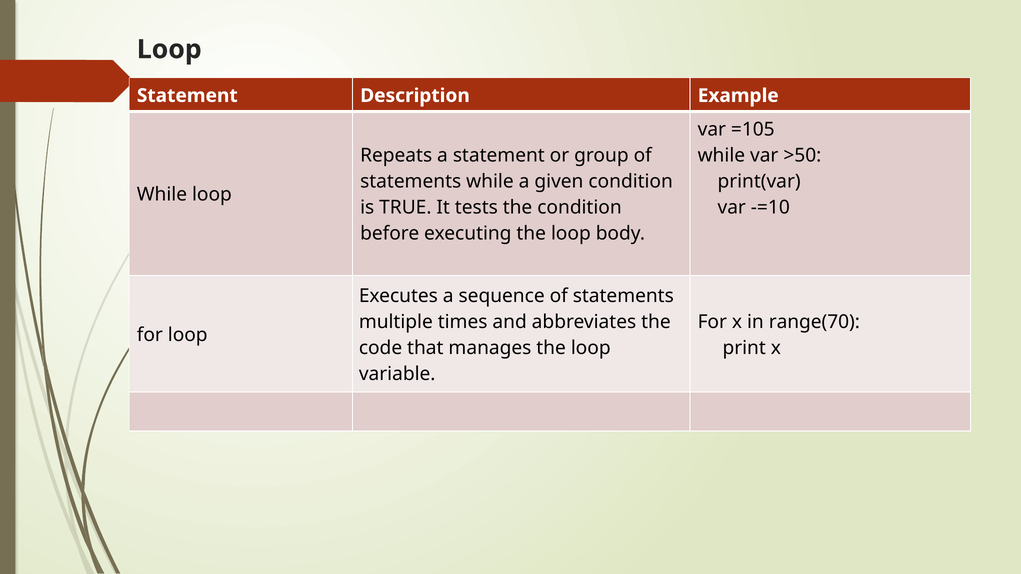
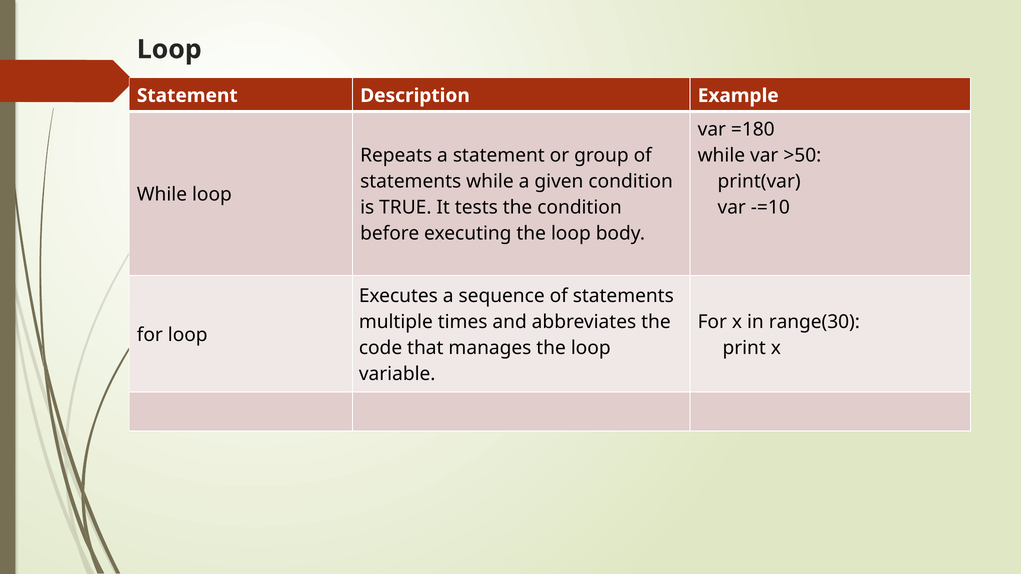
=105: =105 -> =180
range(70: range(70 -> range(30
